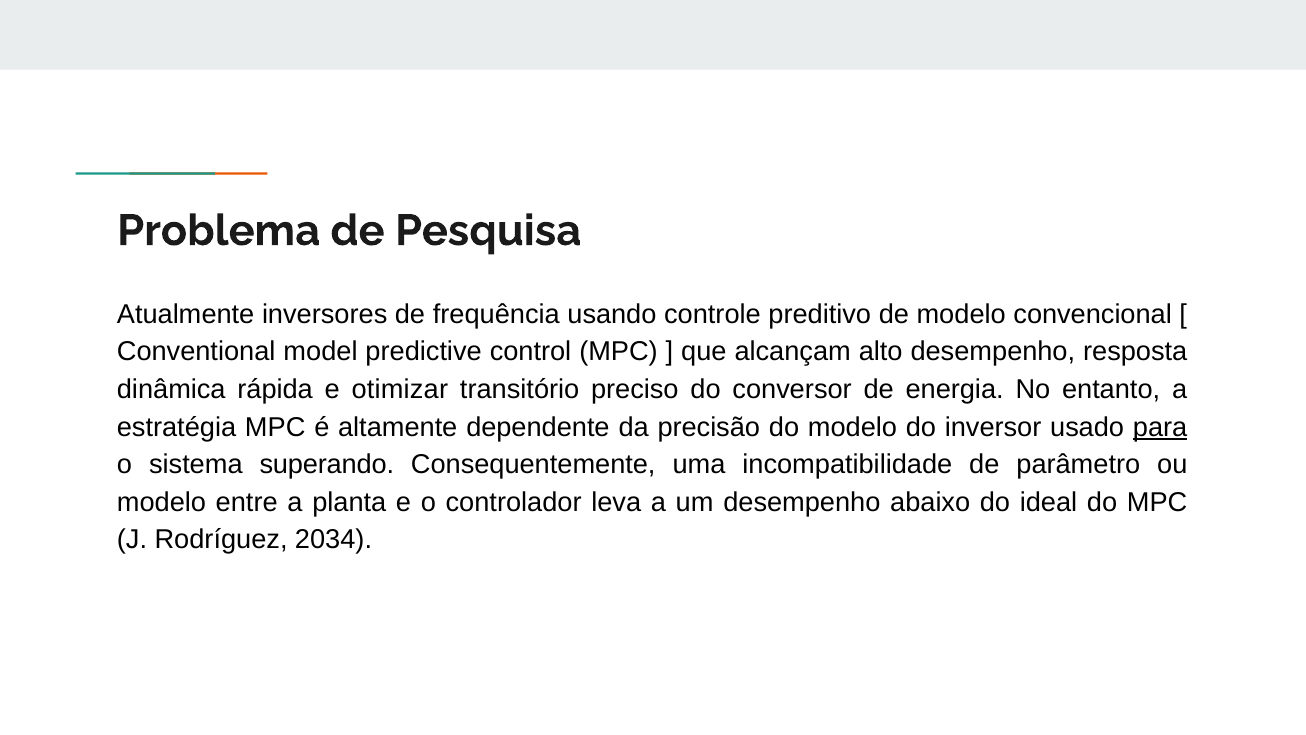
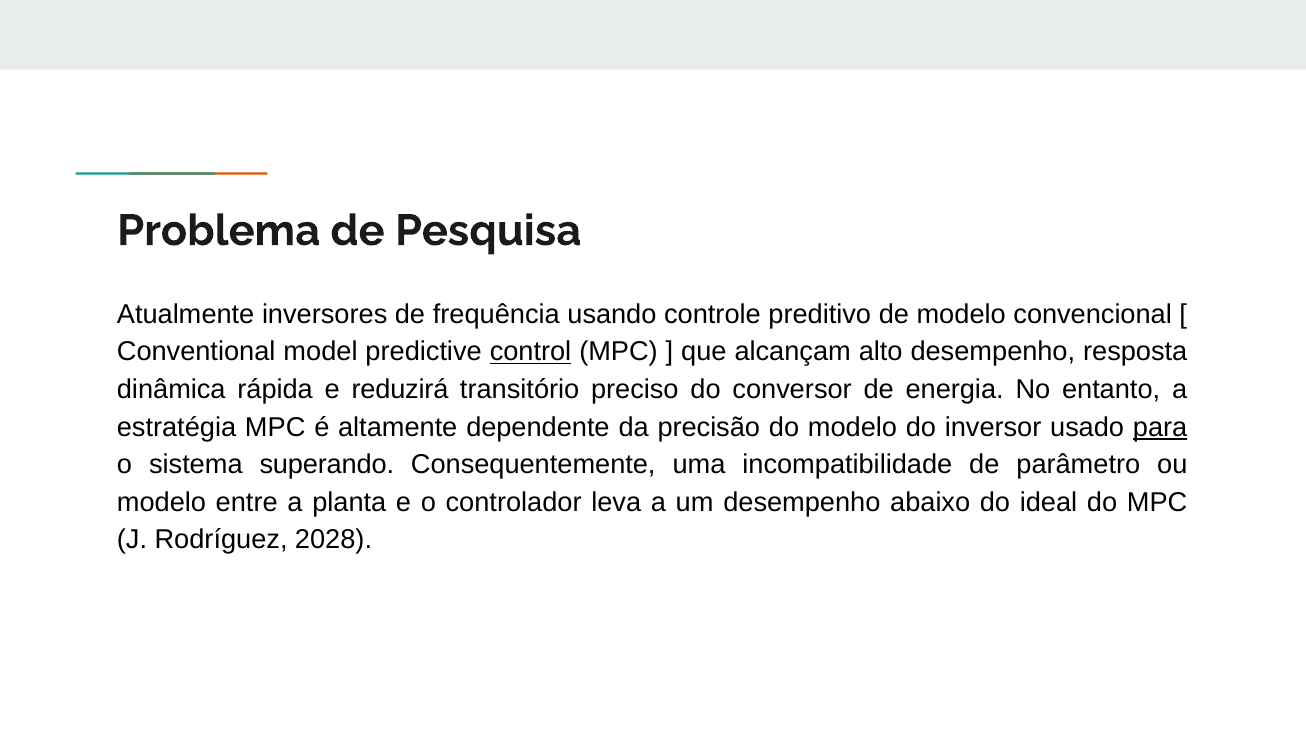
control underline: none -> present
otimizar: otimizar -> reduzirá
2034: 2034 -> 2028
